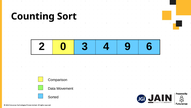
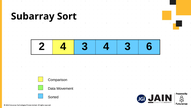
Counting: Counting -> Subarray
2 0: 0 -> 4
3 4 9: 9 -> 3
